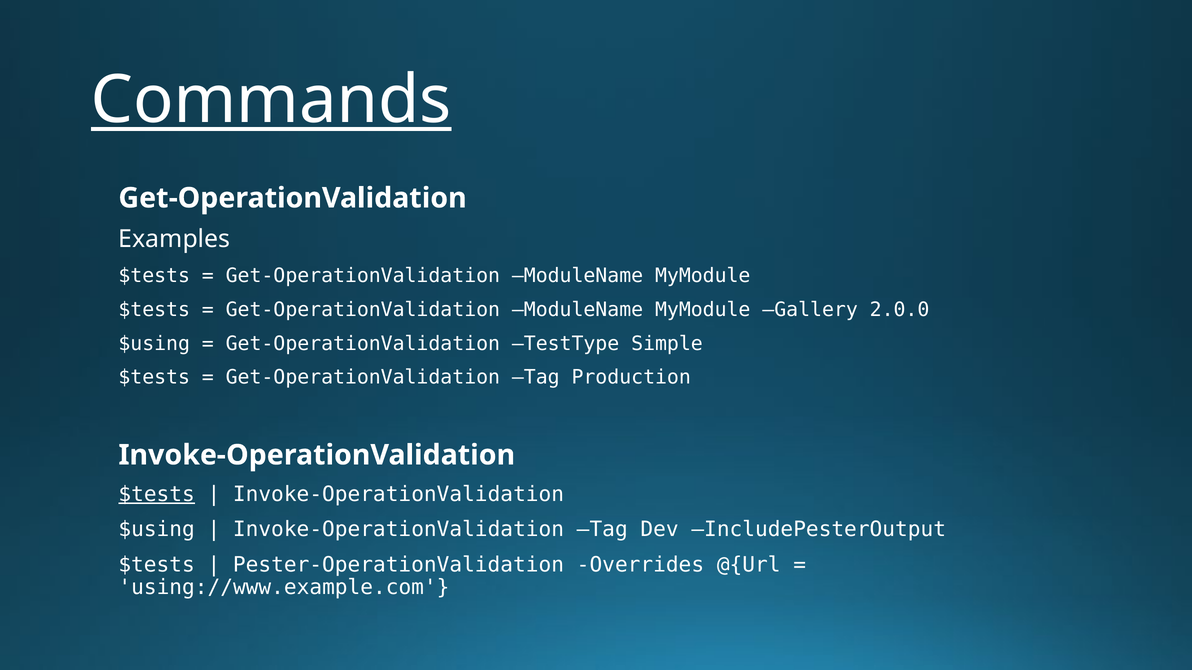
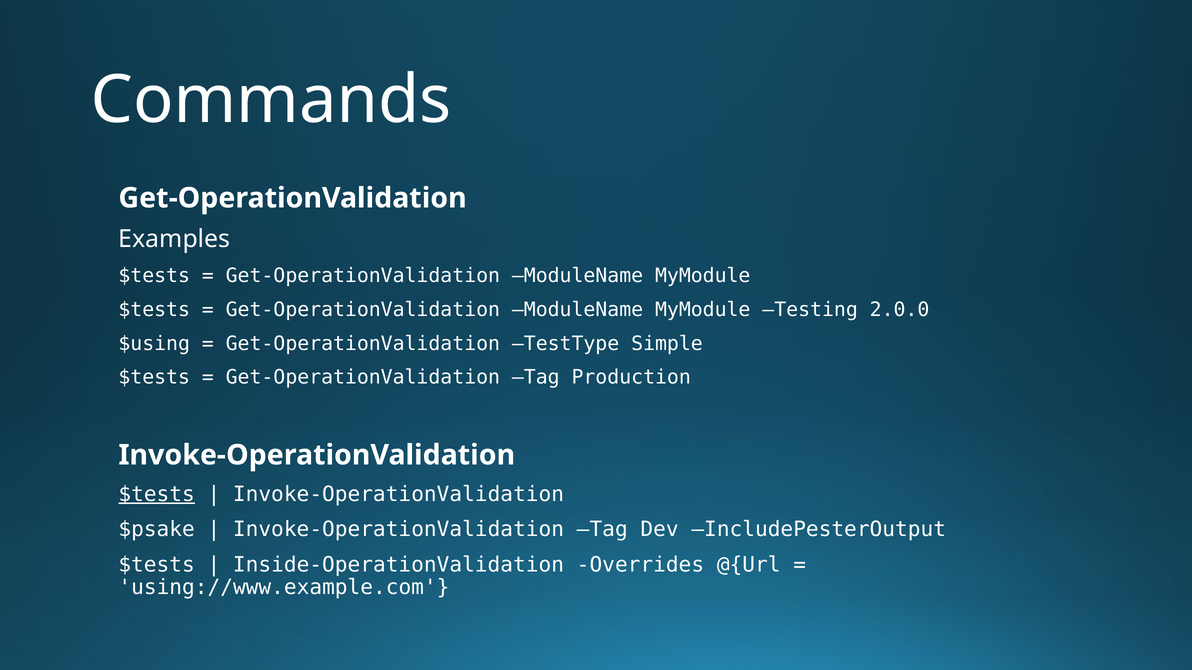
Commands underline: present -> none
Gallery: Gallery -> Testing
$using at (157, 530): $using -> $psake
Pester-OperationValidation: Pester-OperationValidation -> Inside-OperationValidation
